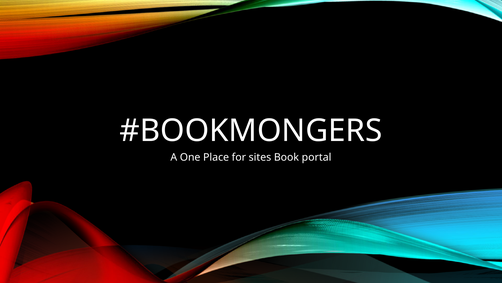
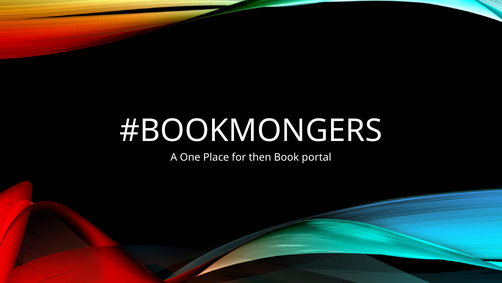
sites: sites -> then
